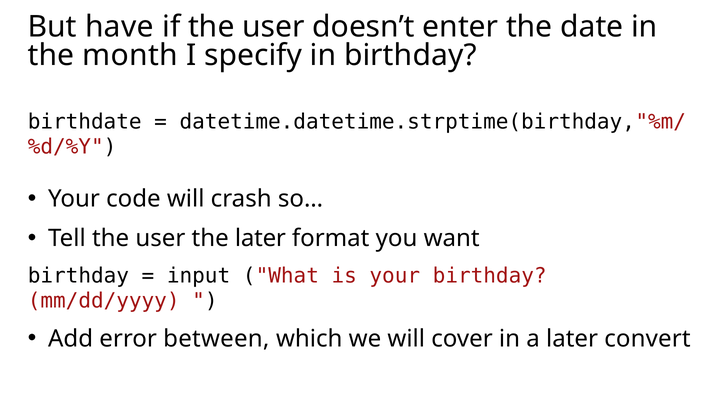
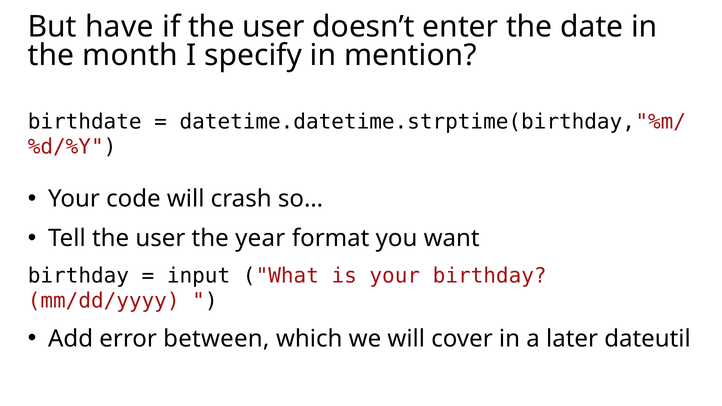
in birthday: birthday -> mention
the later: later -> year
convert: convert -> dateutil
